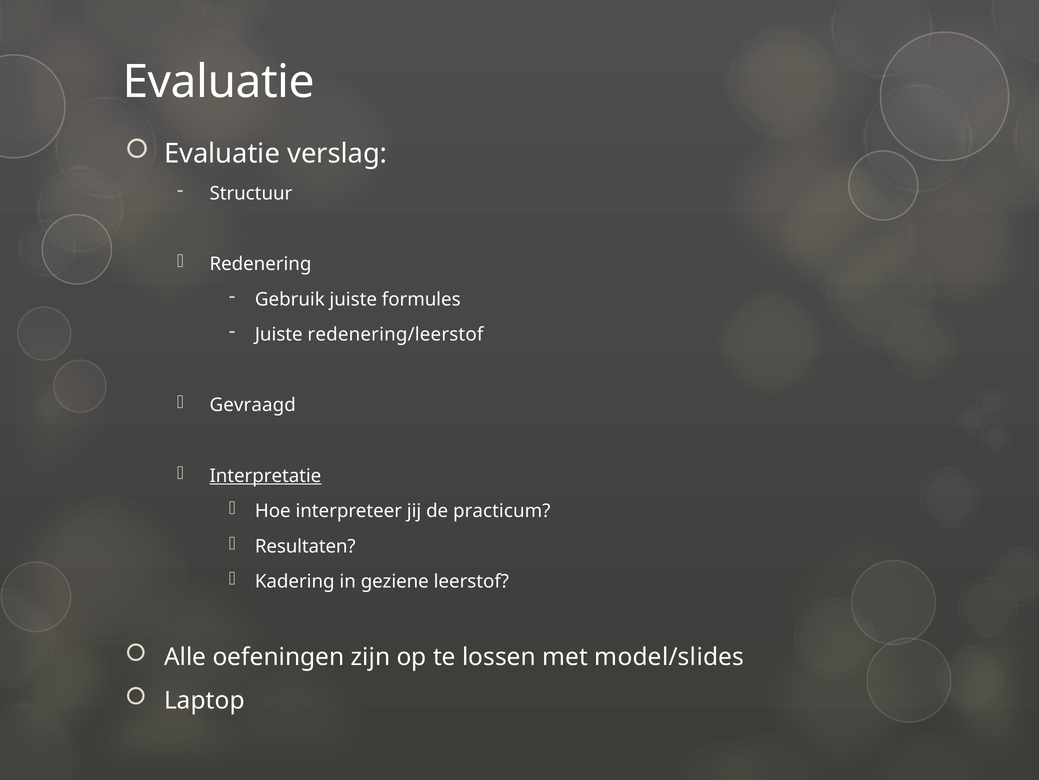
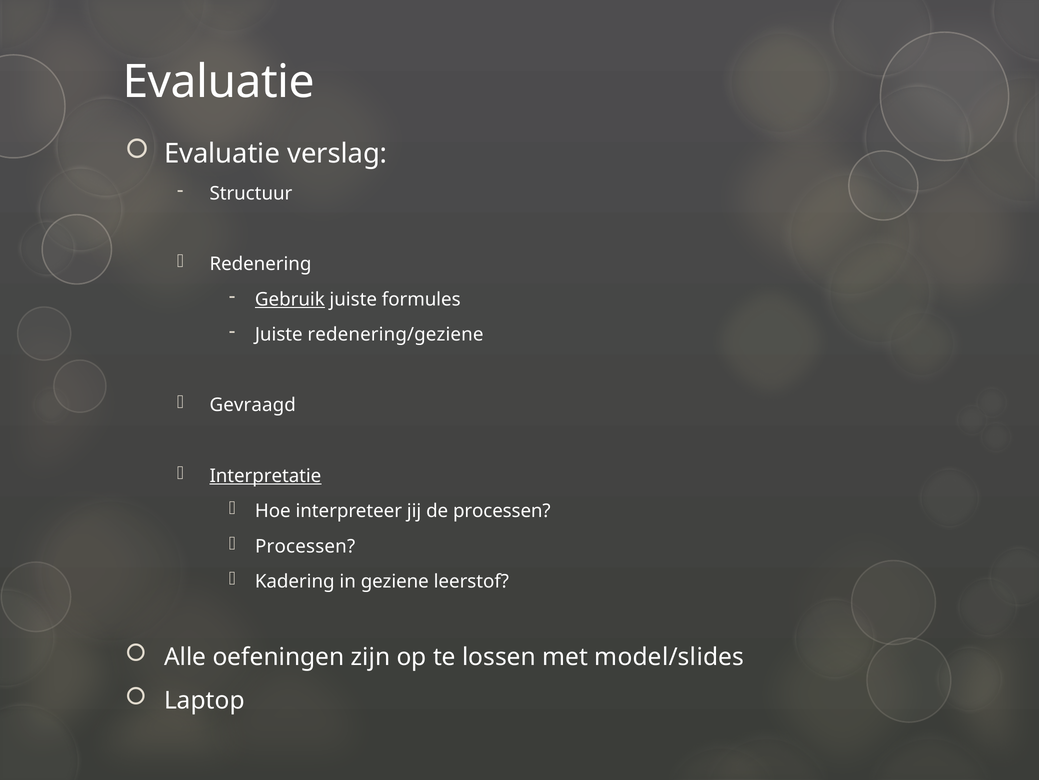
Gebruik underline: none -> present
redenering/leerstof: redenering/leerstof -> redenering/geziene
de practicum: practicum -> processen
Resultaten at (305, 546): Resultaten -> Processen
